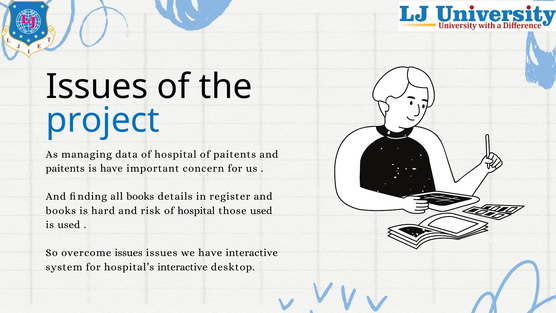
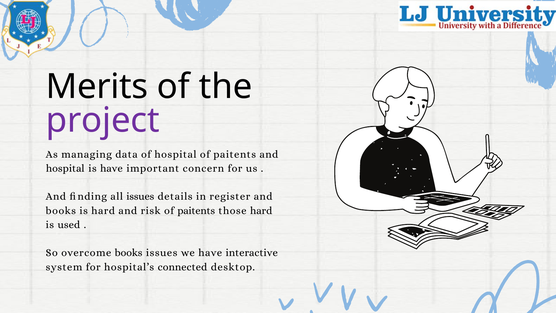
Issues at (97, 87): Issues -> Merits
project colour: blue -> purple
paitents at (65, 168): paitents -> hospital
all books: books -> issues
risk of hospital: hospital -> paitents
those used: used -> hard
overcome issues: issues -> books
hospital’s interactive: interactive -> connected
